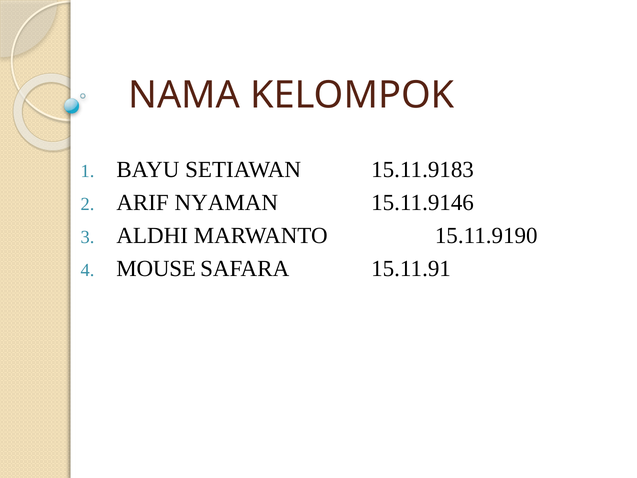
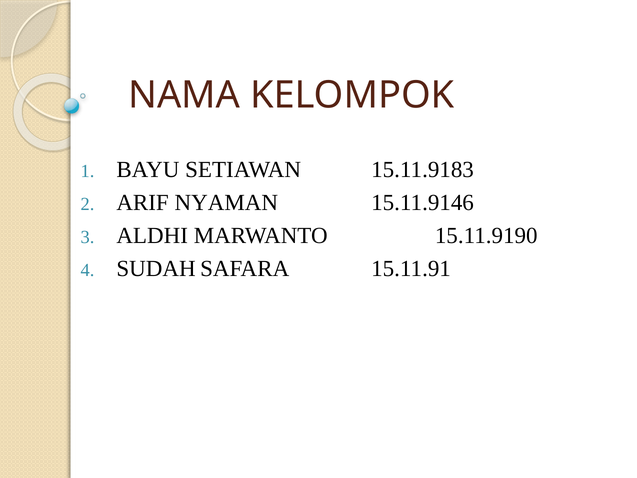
MOUSE: MOUSE -> SUDAH
